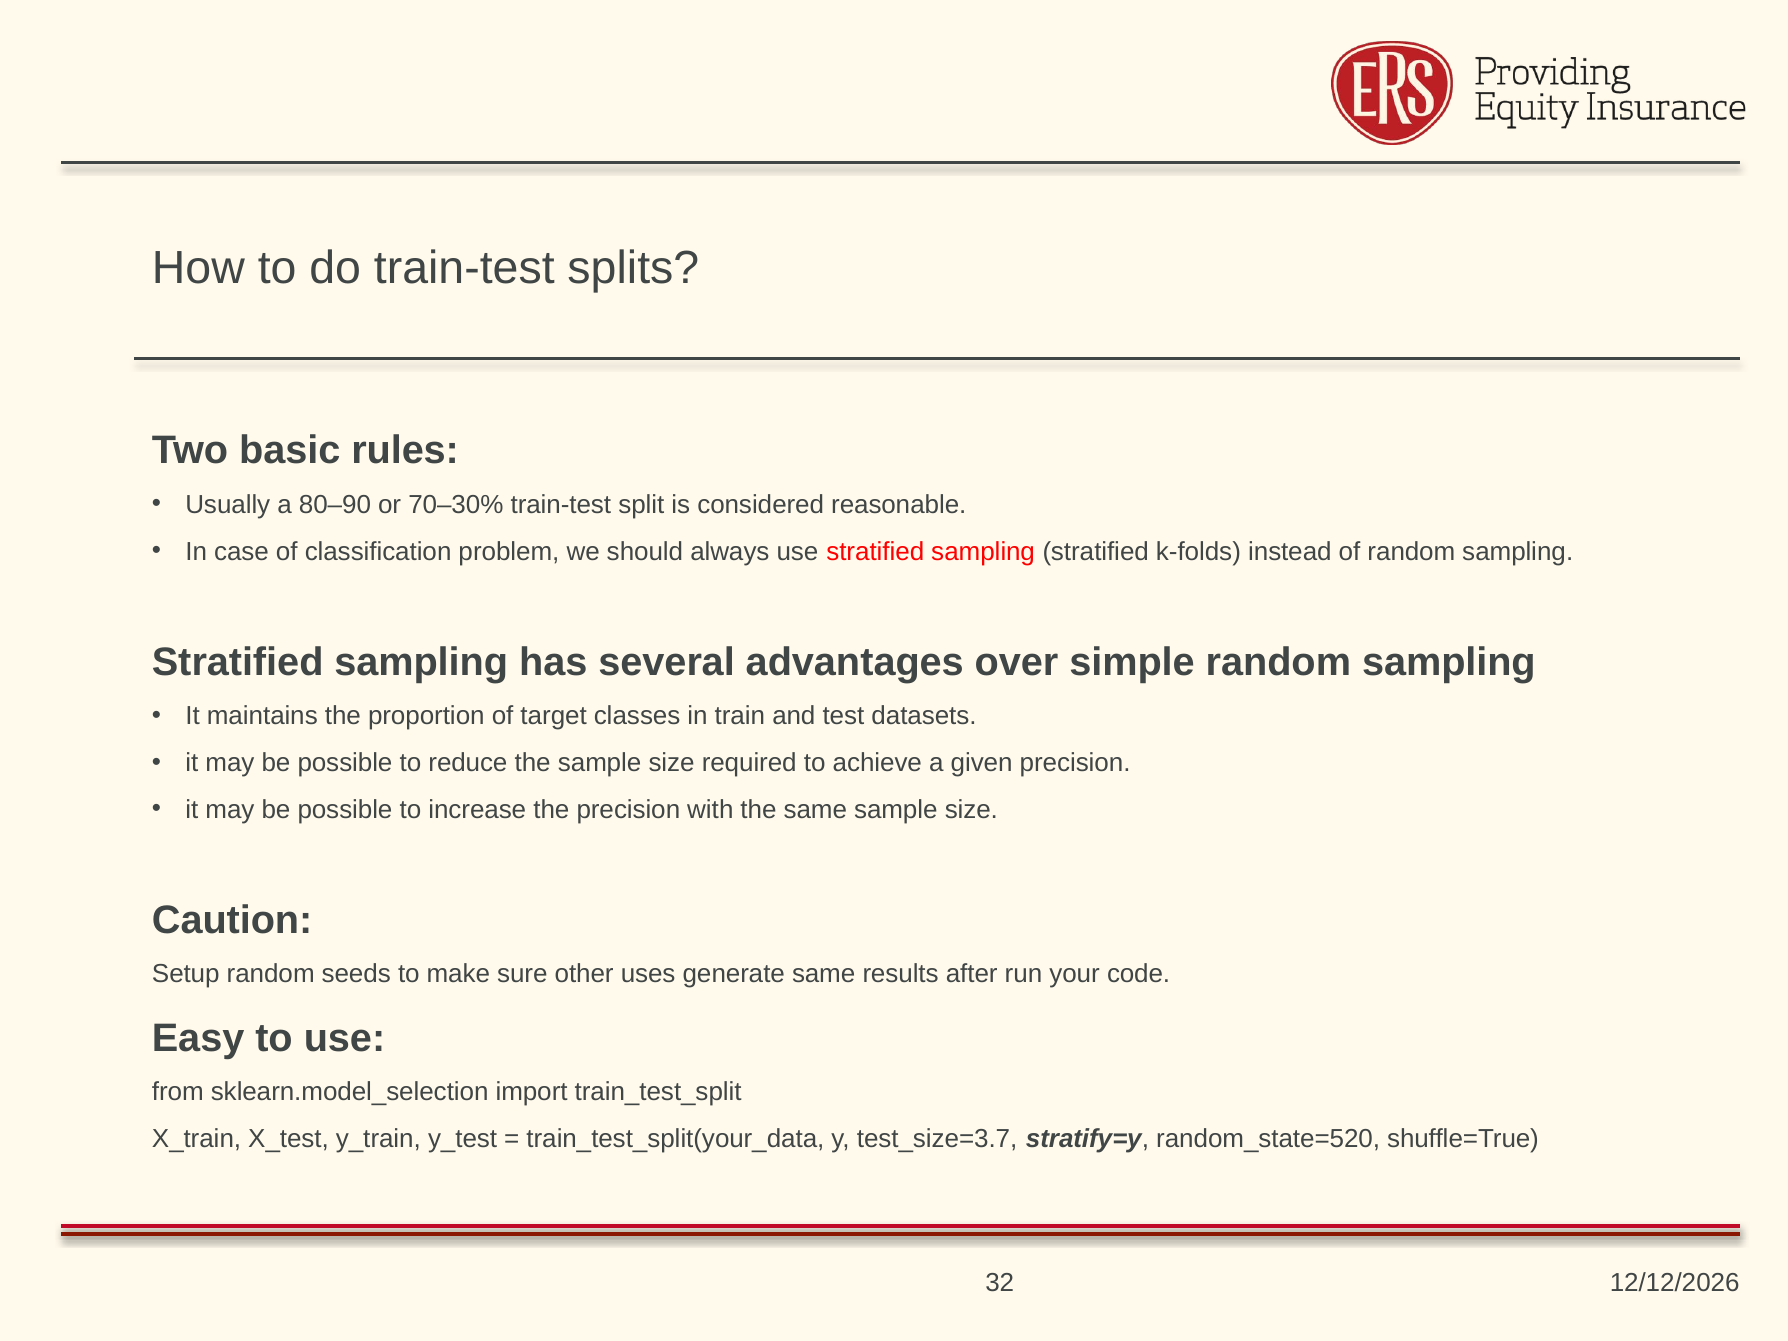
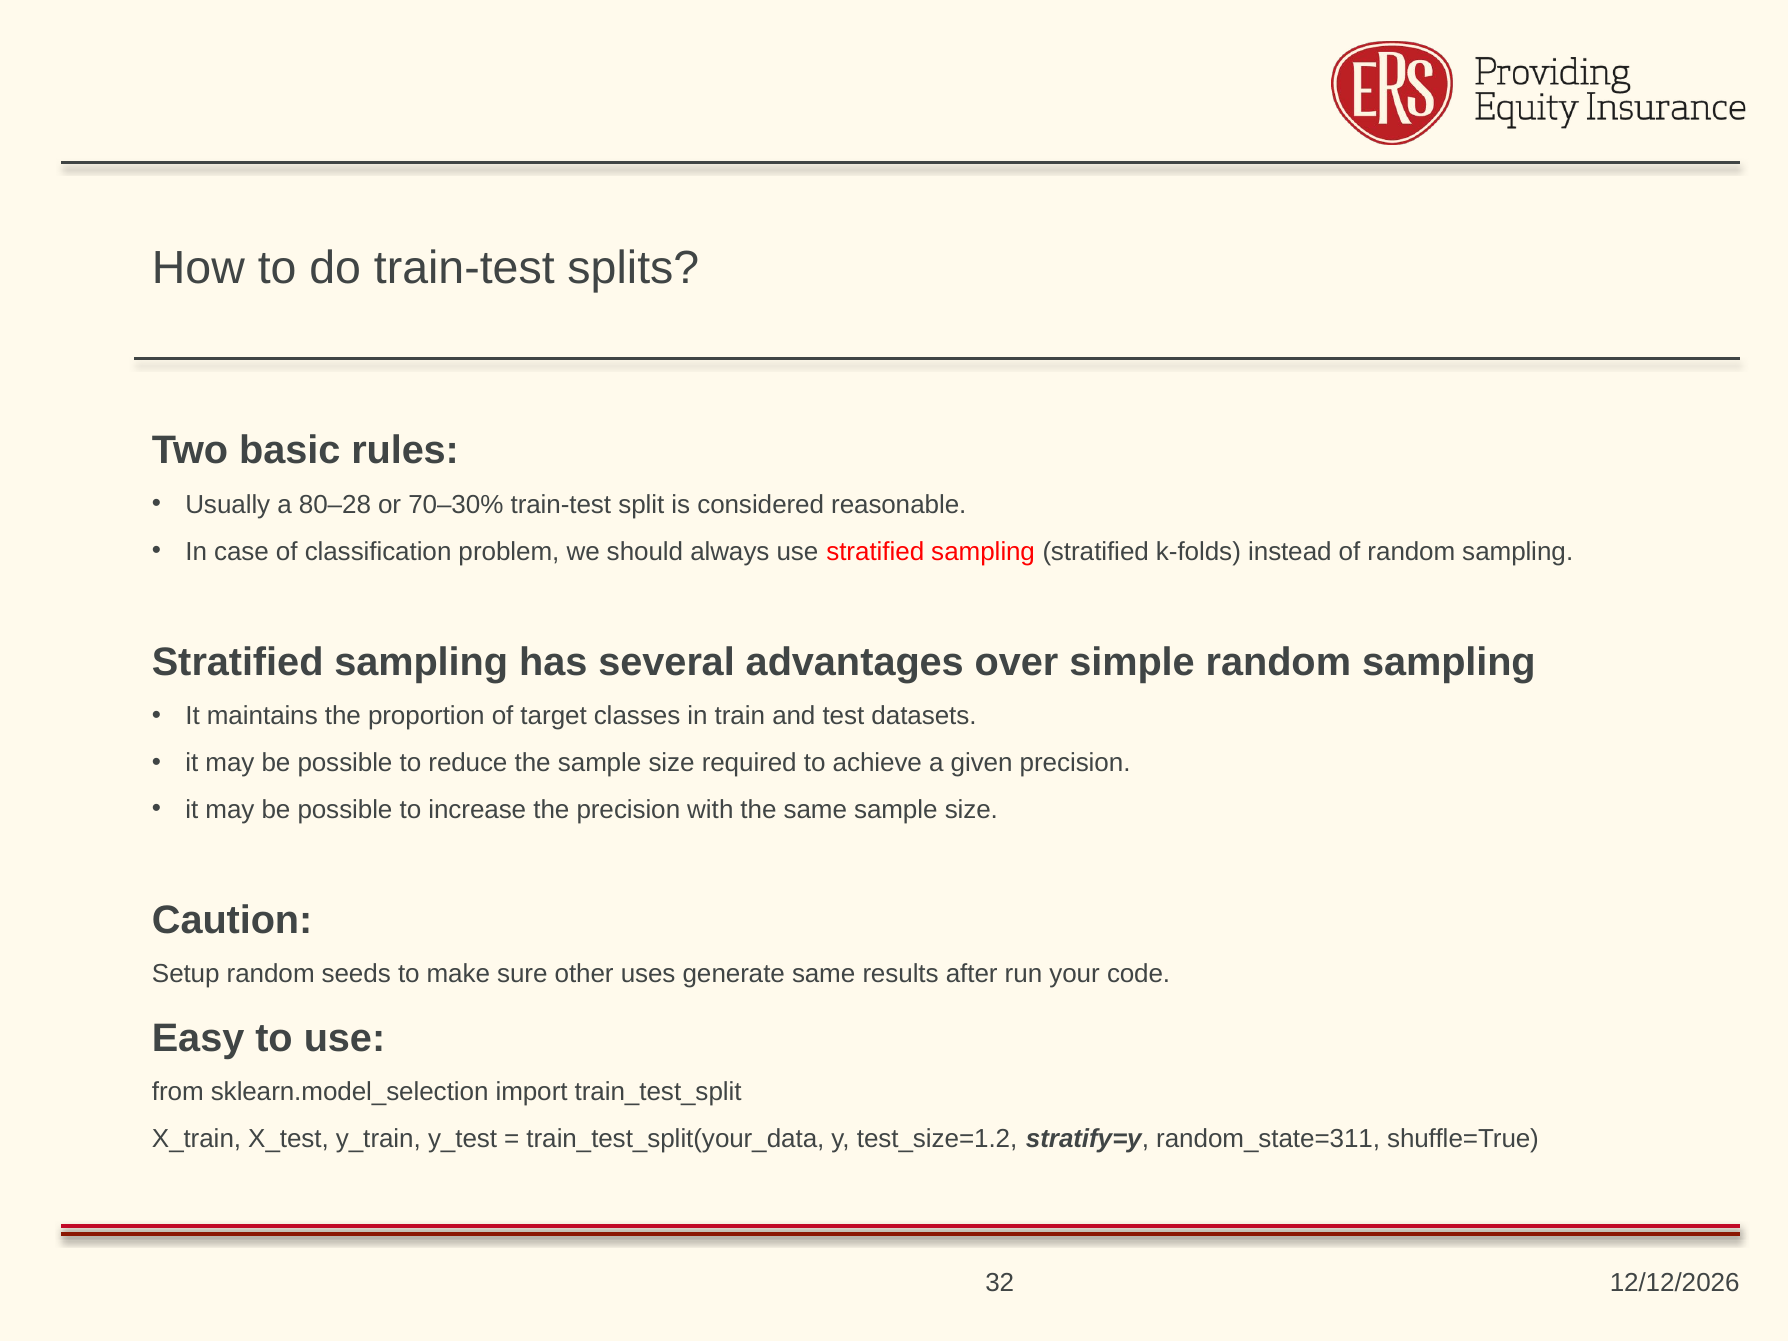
80–90: 80–90 -> 80–28
test_size=3.7: test_size=3.7 -> test_size=1.2
random_state=520: random_state=520 -> random_state=311
